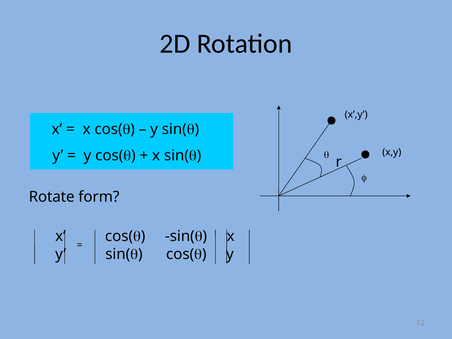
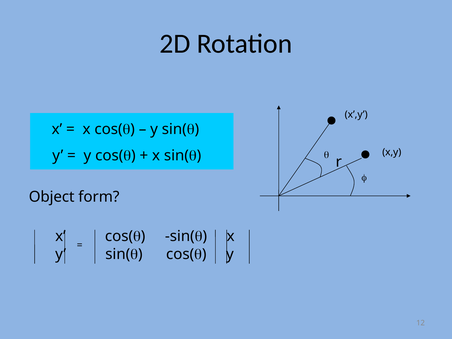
Rotate: Rotate -> Object
